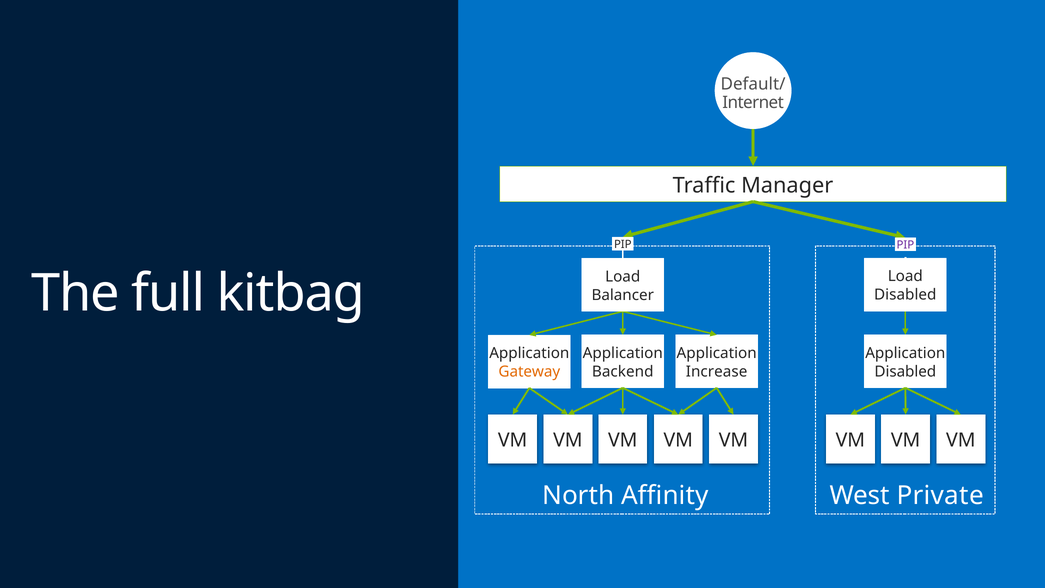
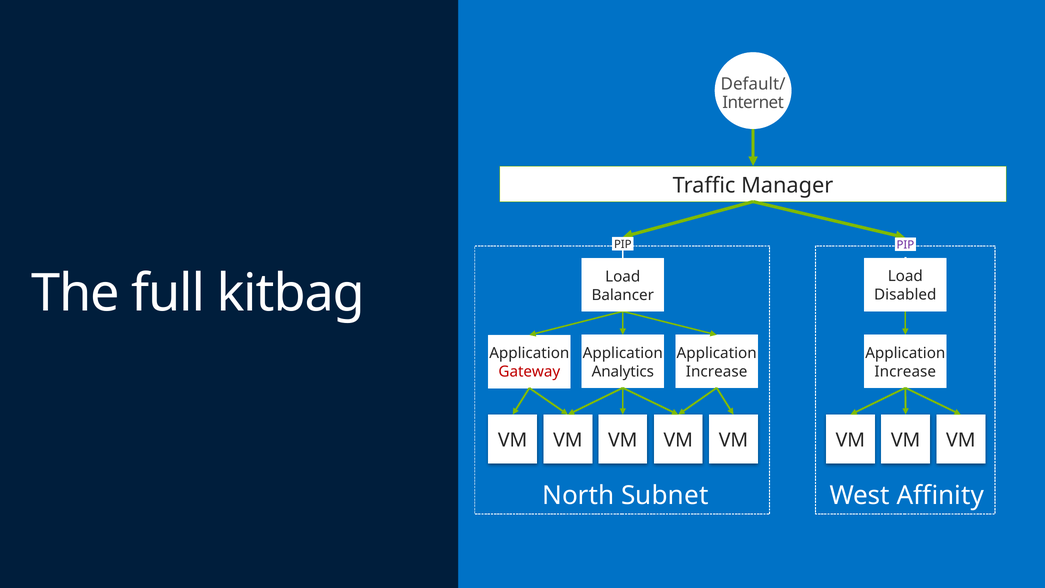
Backend: Backend -> Analytics
Disabled at (905, 371): Disabled -> Increase
Gateway colour: orange -> red
Affinity: Affinity -> Subnet
Private: Private -> Affinity
